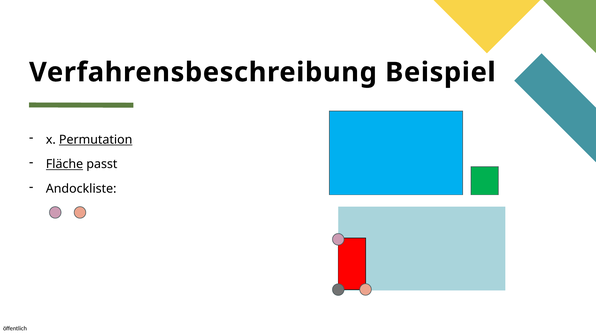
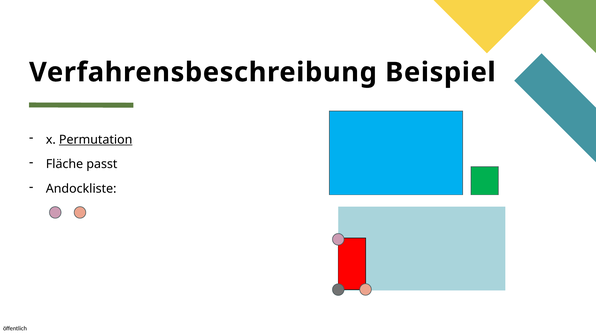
Fläche underline: present -> none
